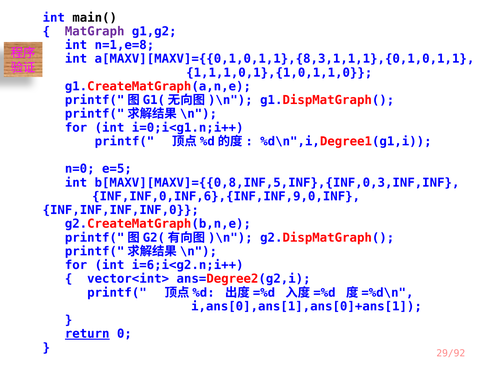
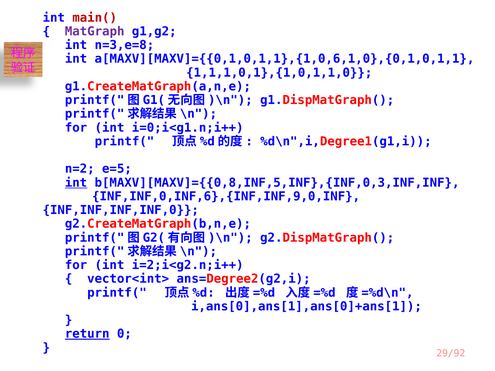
main( colour: black -> red
n=1,e=8: n=1,e=8 -> n=3,e=8
a[MAXV][MAXV]={{0,1,0,1,1},{8,3,1,1,1},{0,1,0,1,1: a[MAXV][MAXV]={{0,1,0,1,1},{8,3,1,1,1},{0,1,0,1,1 -> a[MAXV][MAXV]={{0,1,0,1,1},{1,0,6,1,0},{0,1,0,1,1
n=0: n=0 -> n=2
int at (76, 183) underline: none -> present
i=6;i<g2.n;i++: i=6;i<g2.n;i++ -> i=2;i<g2.n;i++
